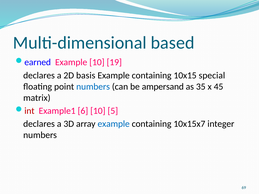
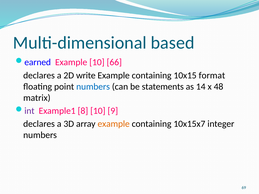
19: 19 -> 66
basis: basis -> write
special: special -> format
ampersand: ampersand -> statements
35: 35 -> 14
45: 45 -> 48
int colour: red -> purple
6: 6 -> 8
5: 5 -> 9
example at (114, 124) colour: blue -> orange
